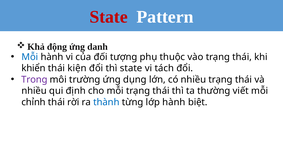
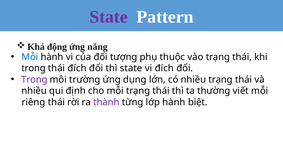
State at (109, 17) colour: red -> purple
danh: danh -> năng
khiển at (34, 68): khiển -> trong
thái kiện: kiện -> đích
vi tách: tách -> đích
chỉnh: chỉnh -> riêng
thành colour: blue -> purple
